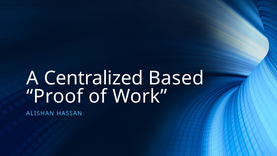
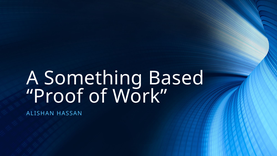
Centralized: Centralized -> Something
